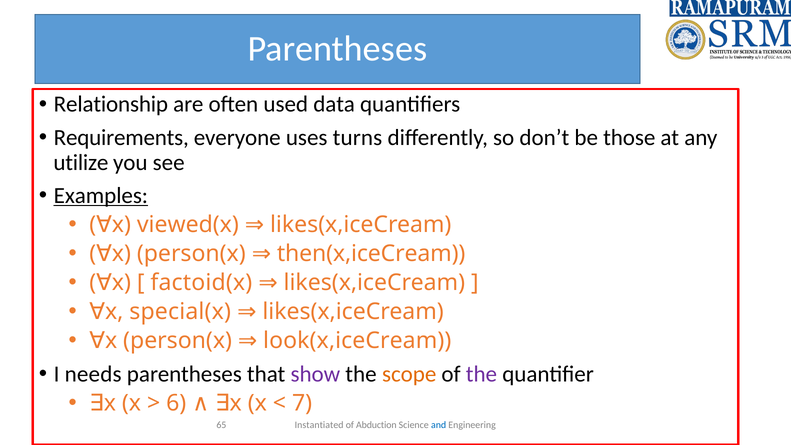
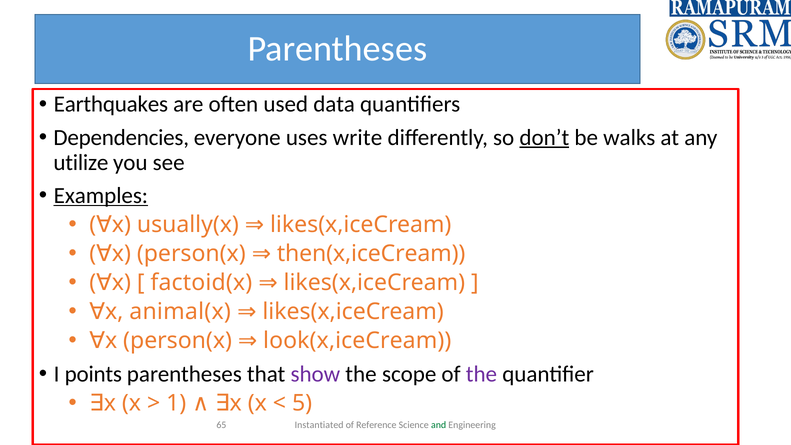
Relationship: Relationship -> Earthquakes
Requirements: Requirements -> Dependencies
turns: turns -> write
don’t underline: none -> present
those: those -> walks
viewed(x: viewed(x -> usually(x
special(x: special(x -> animal(x
needs: needs -> points
scope colour: orange -> black
6: 6 -> 1
7: 7 -> 5
Abduction: Abduction -> Reference
and colour: blue -> green
